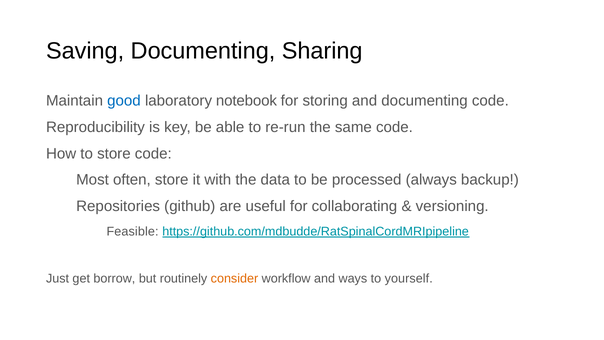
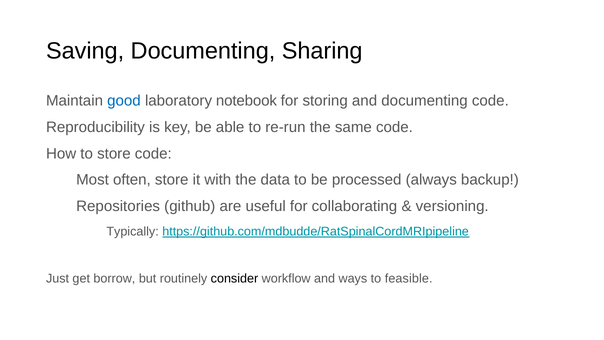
Feasible: Feasible -> Typically
consider colour: orange -> black
yourself: yourself -> feasible
